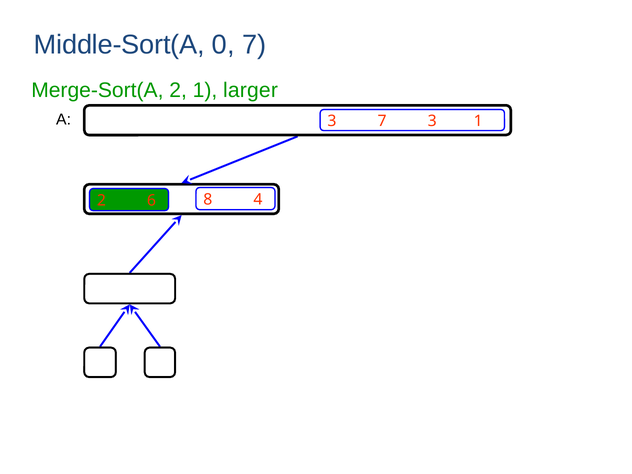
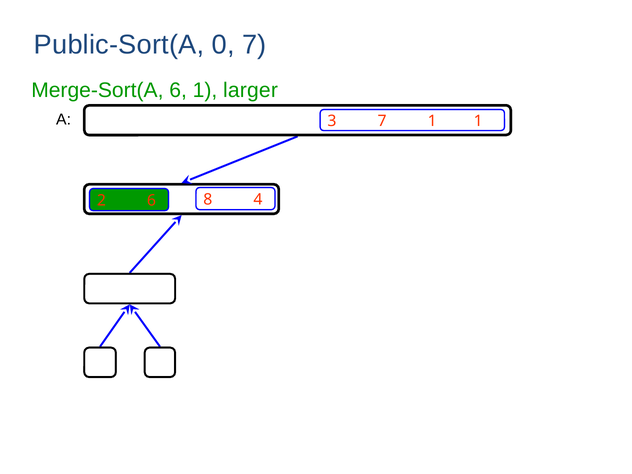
Middle-Sort(A: Middle-Sort(A -> Public-Sort(A
Merge-Sort(A 2: 2 -> 6
7 3: 3 -> 1
